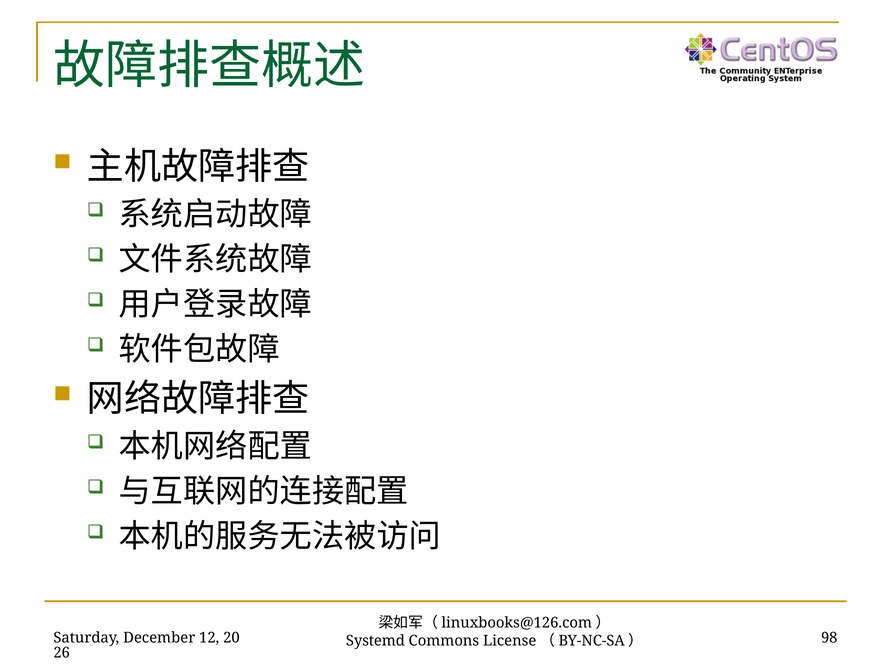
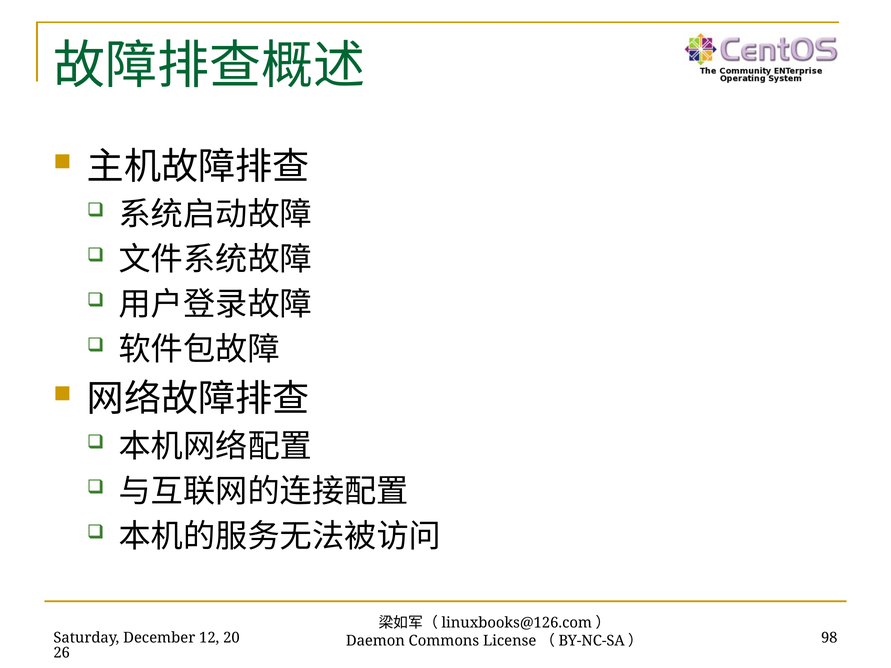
Systemd: Systemd -> Daemon
